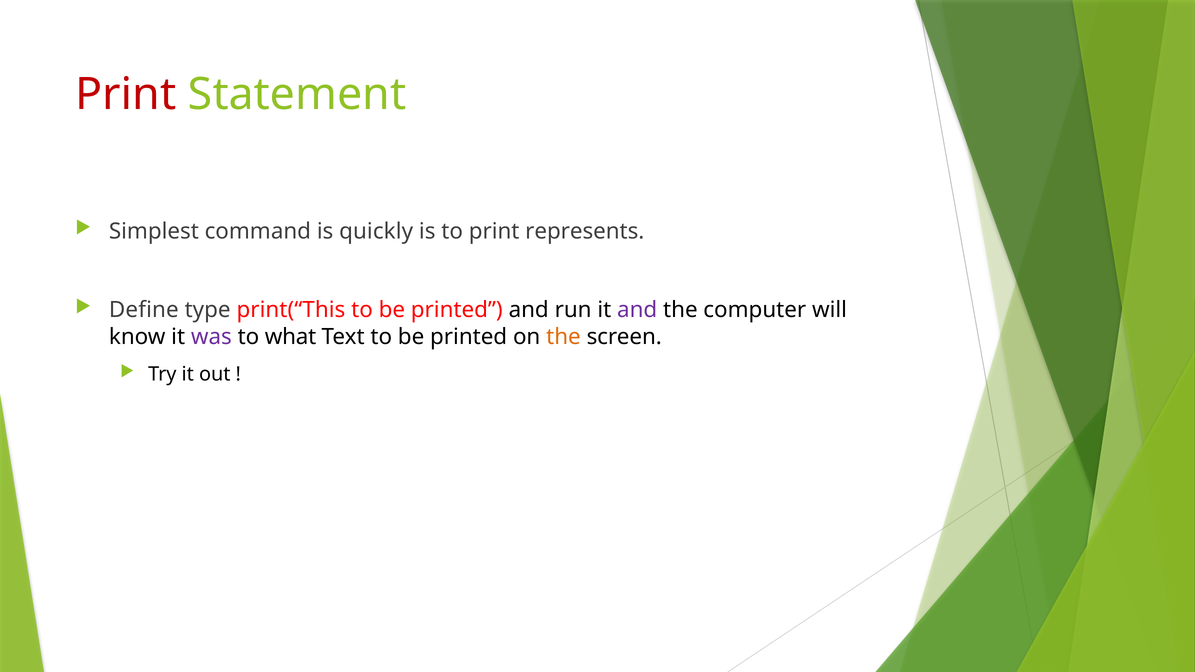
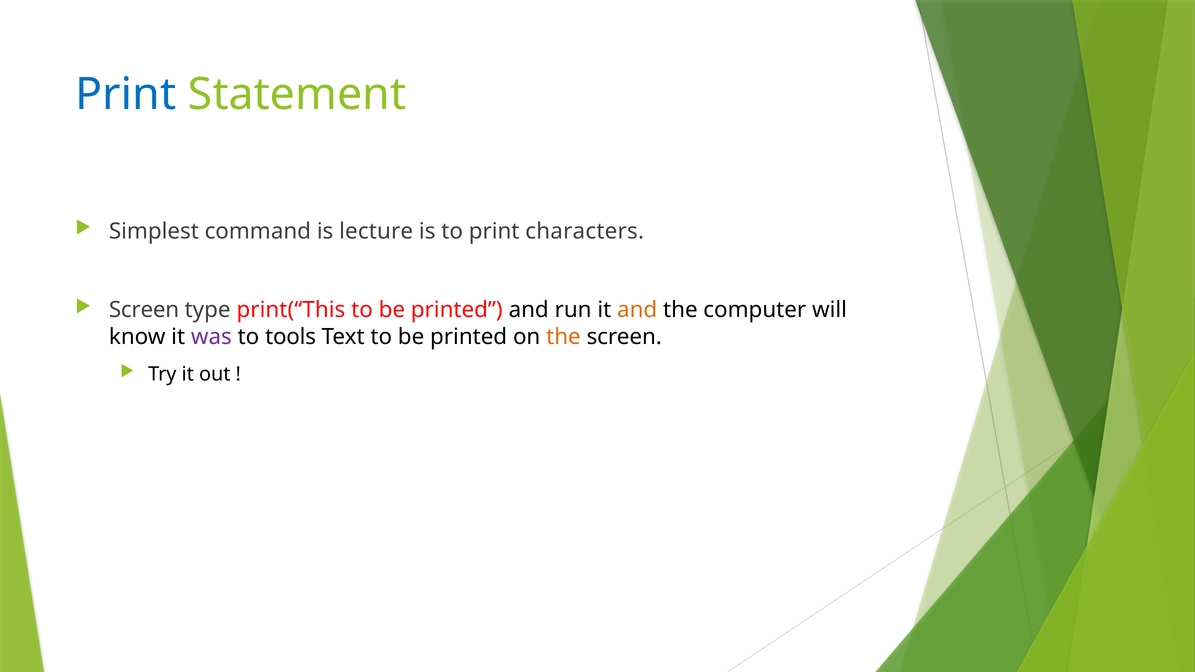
Print at (126, 94) colour: red -> blue
quickly: quickly -> lecture
represents: represents -> characters
Define at (144, 310): Define -> Screen
and at (637, 310) colour: purple -> orange
what: what -> tools
